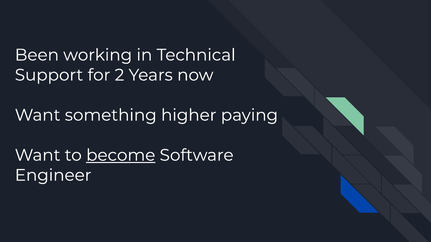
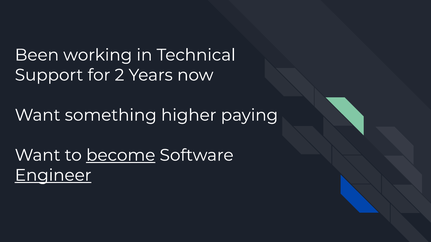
Engineer underline: none -> present
